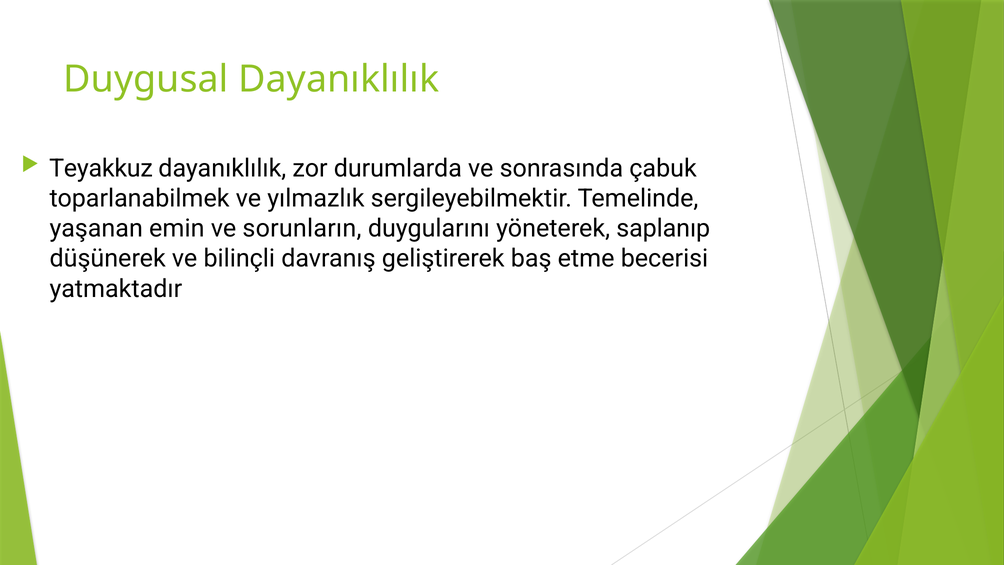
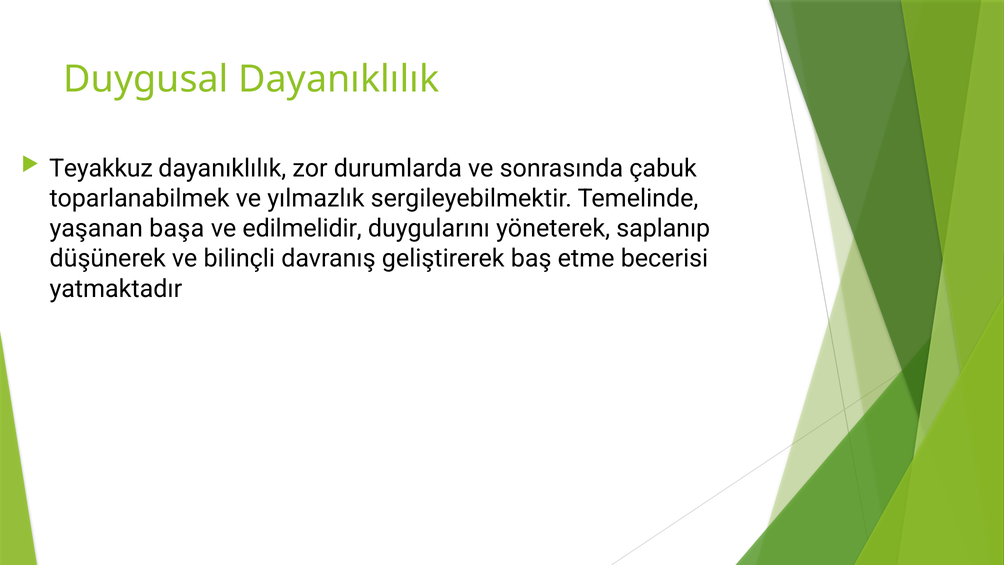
emin: emin -> başa
sorunların: sorunların -> edilmelidir
